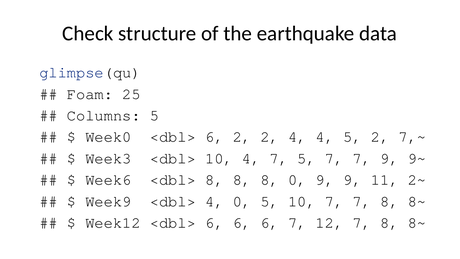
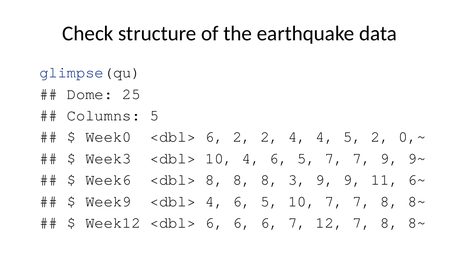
Foam: Foam -> Dome
7,~: 7,~ -> 0,~
10 4 7: 7 -> 6
8 0: 0 -> 3
2~: 2~ -> 6~
<dbl> 4 0: 0 -> 6
